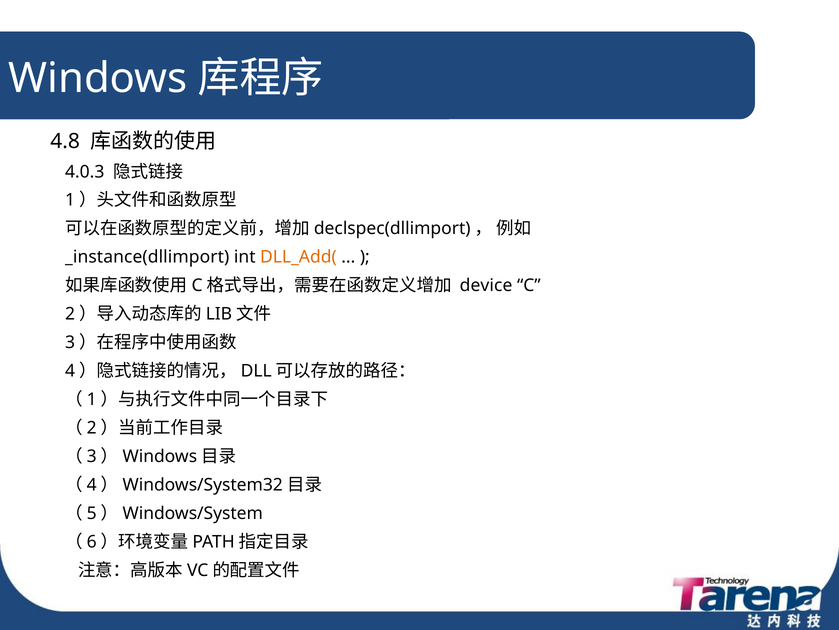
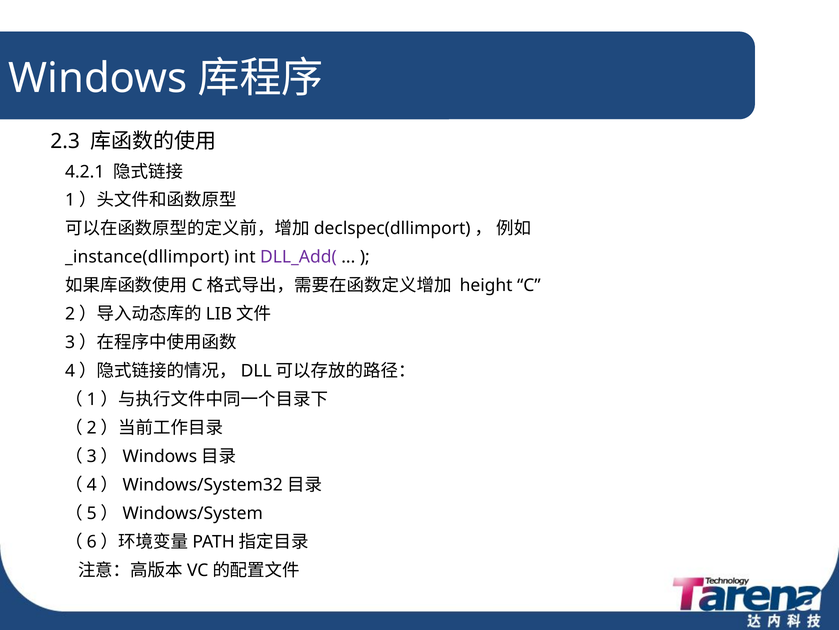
4.8: 4.8 -> 2.3
4.0.3: 4.0.3 -> 4.2.1
DLL_Add( colour: orange -> purple
device: device -> height
